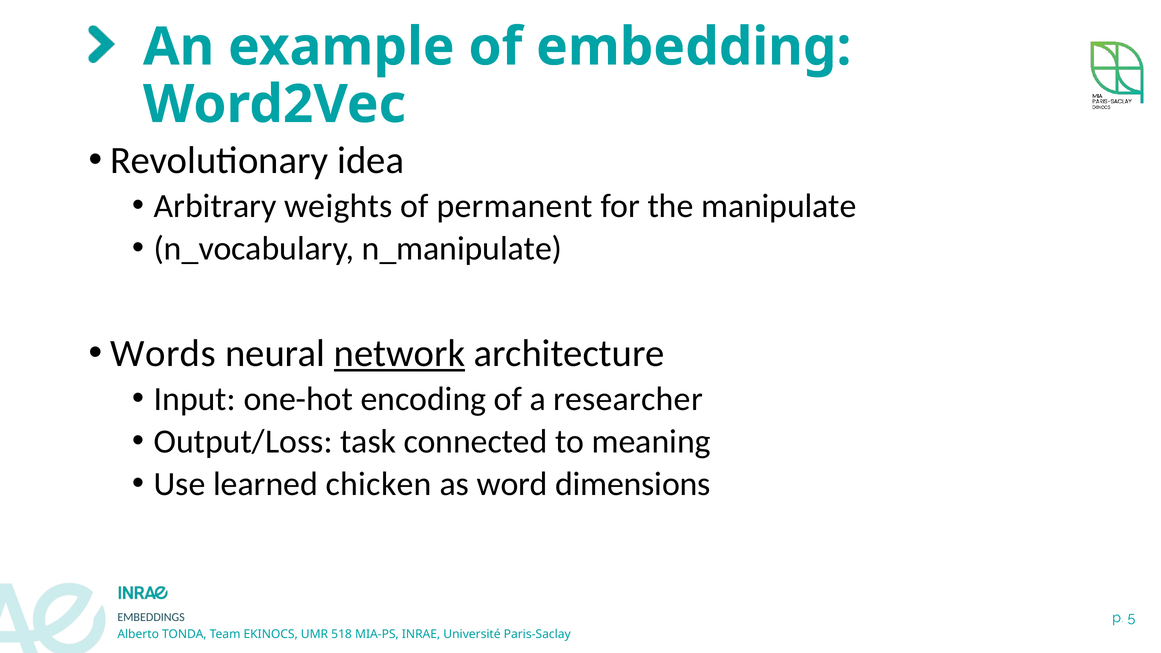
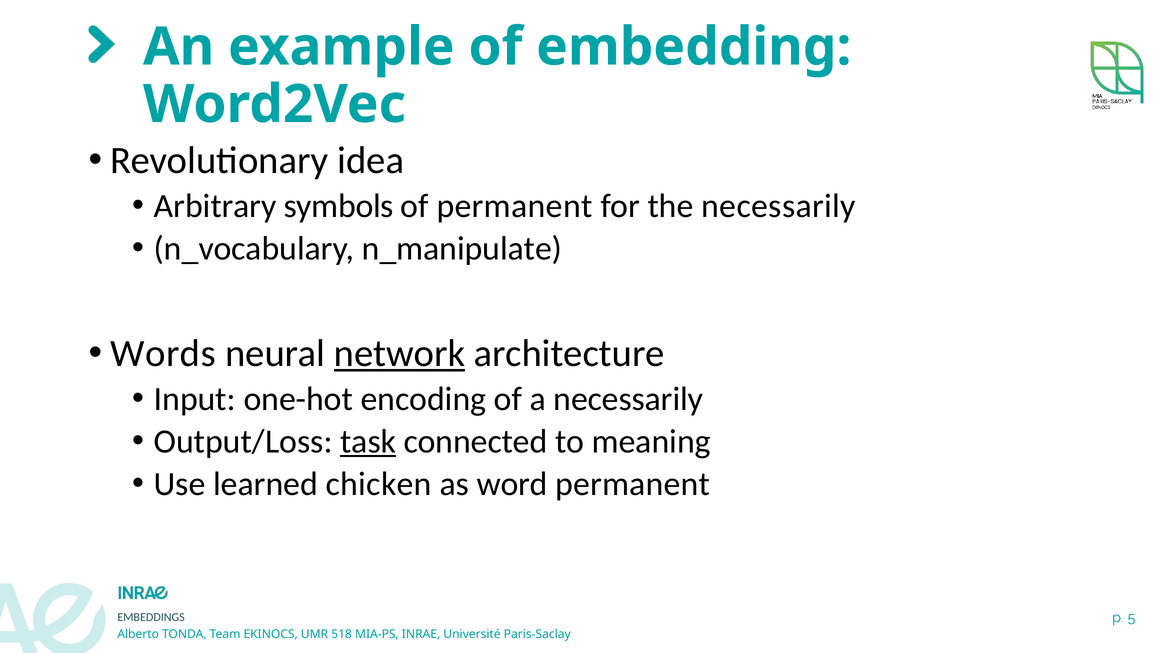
weights: weights -> symbols
the manipulate: manipulate -> necessarily
a researcher: researcher -> necessarily
task underline: none -> present
word dimensions: dimensions -> permanent
